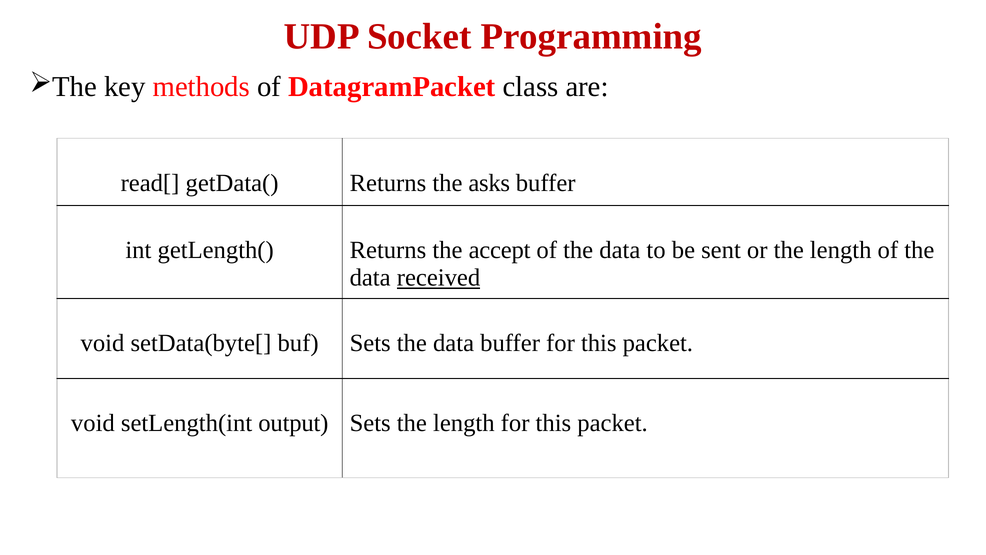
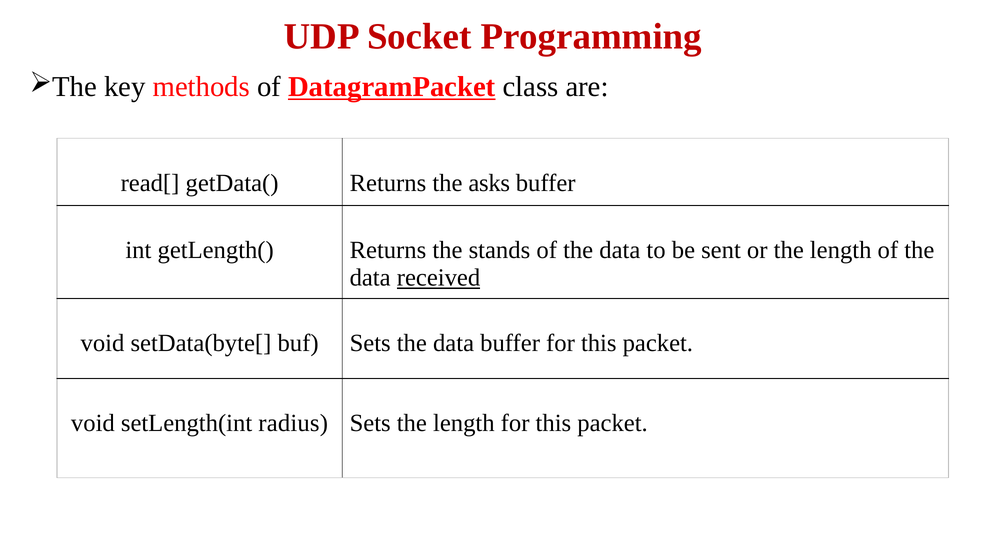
DatagramPacket underline: none -> present
accept: accept -> stands
output: output -> radius
